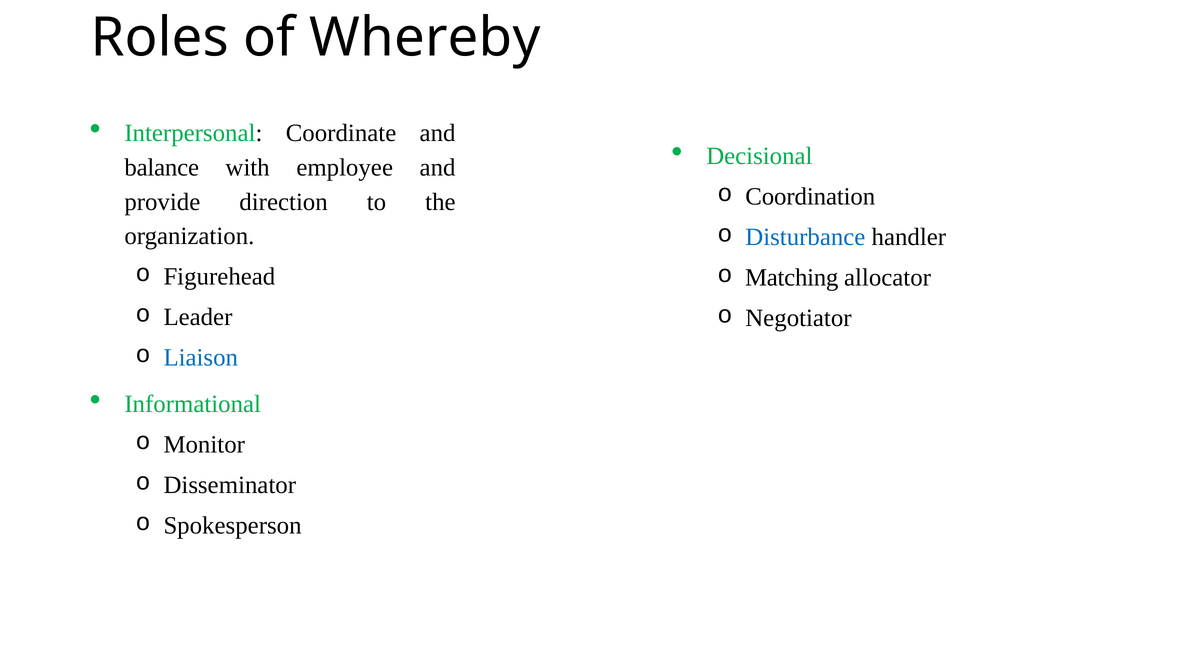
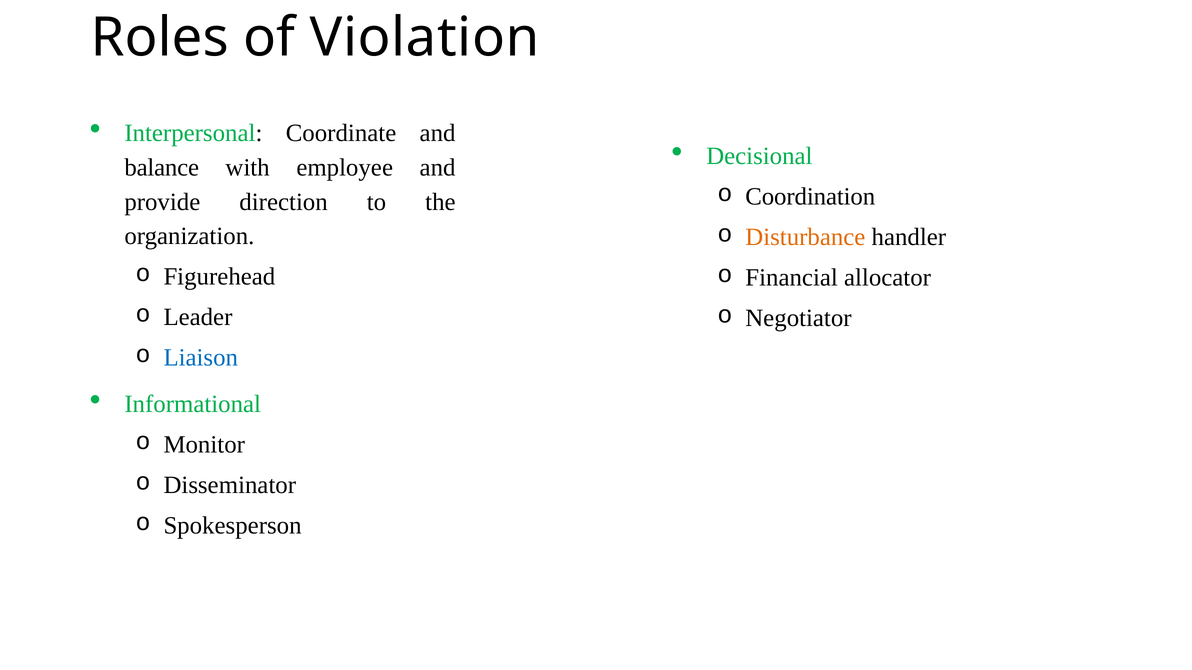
Whereby: Whereby -> Violation
Disturbance colour: blue -> orange
Matching: Matching -> Financial
